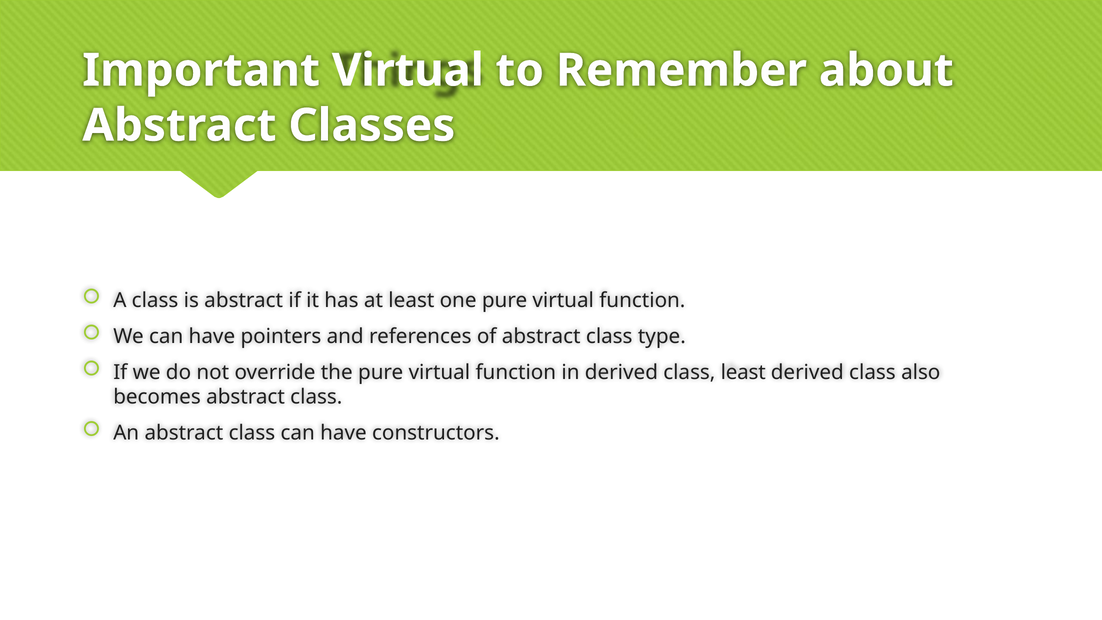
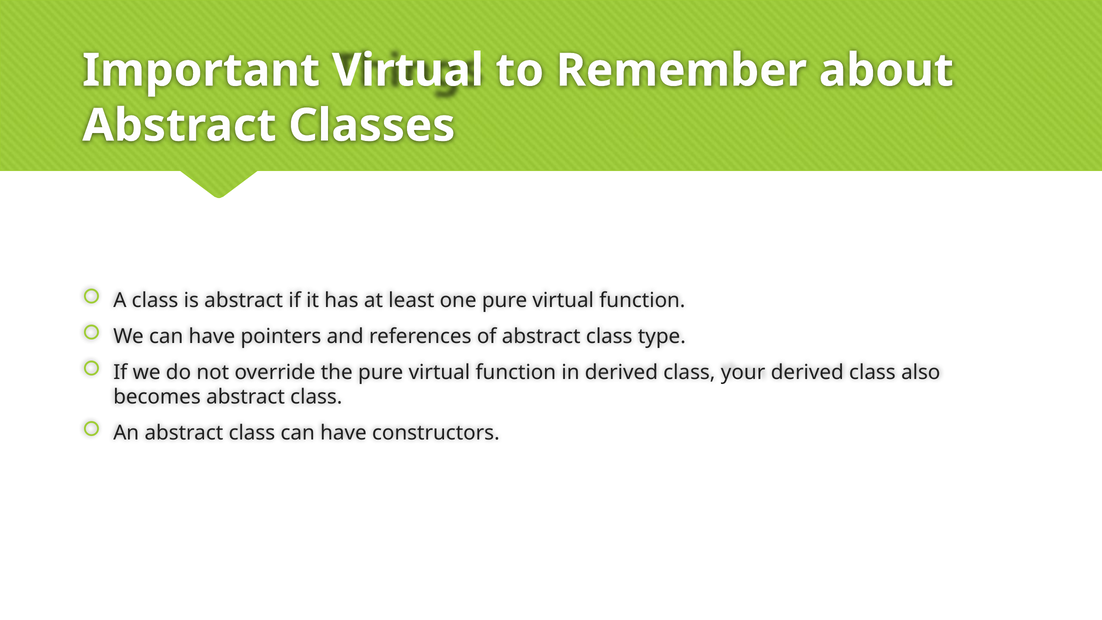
class least: least -> your
